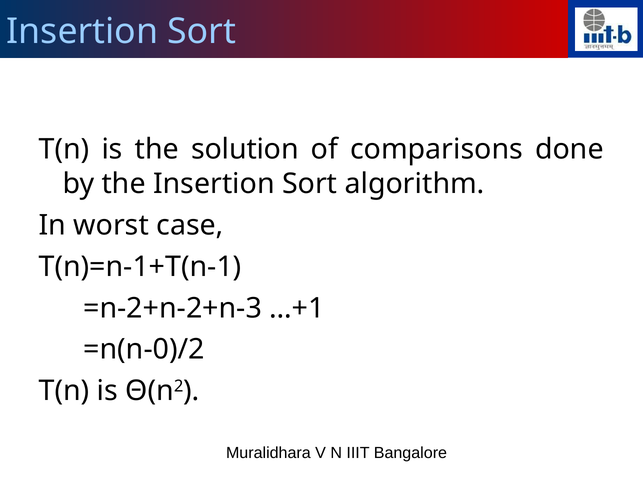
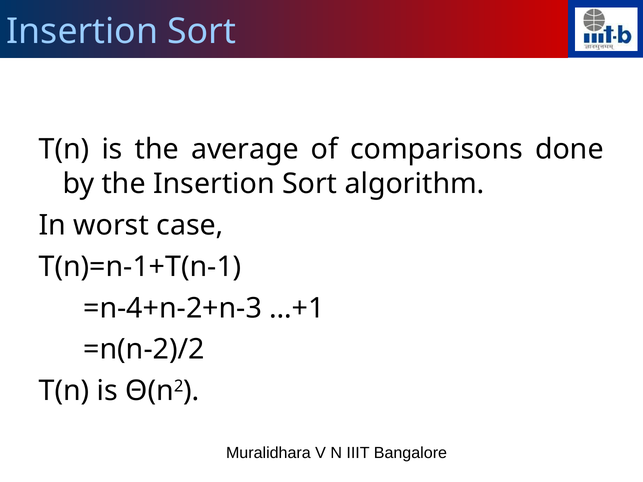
solution: solution -> average
=n-2+n-2+n-3: =n-2+n-2+n-3 -> =n-4+n-2+n-3
=n(n-0)/2: =n(n-0)/2 -> =n(n-2)/2
